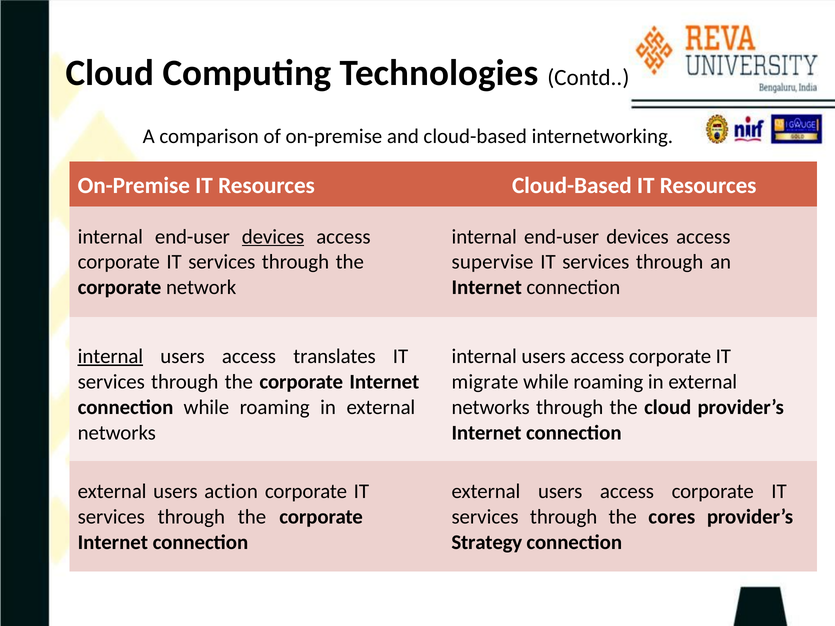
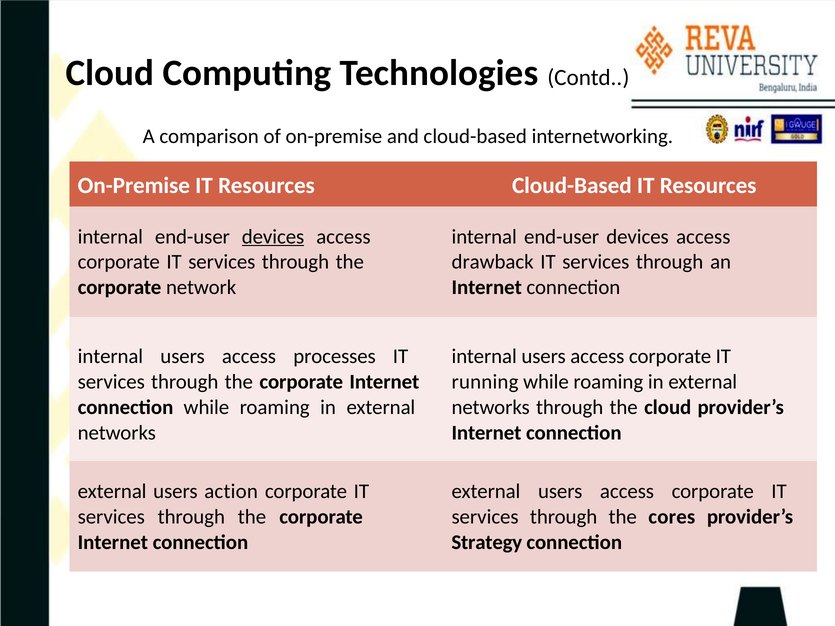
supervise: supervise -> drawback
internal at (110, 356) underline: present -> none
translates: translates -> processes
migrate: migrate -> running
